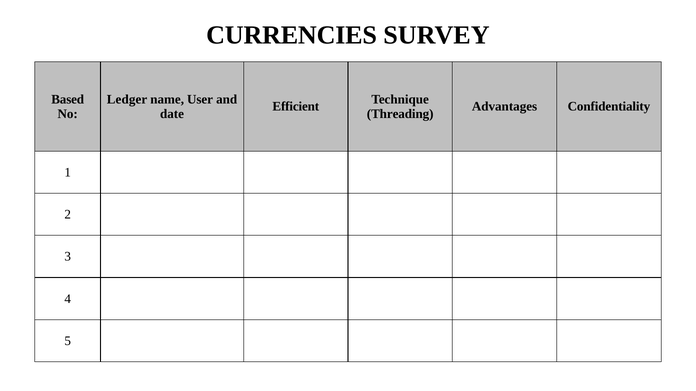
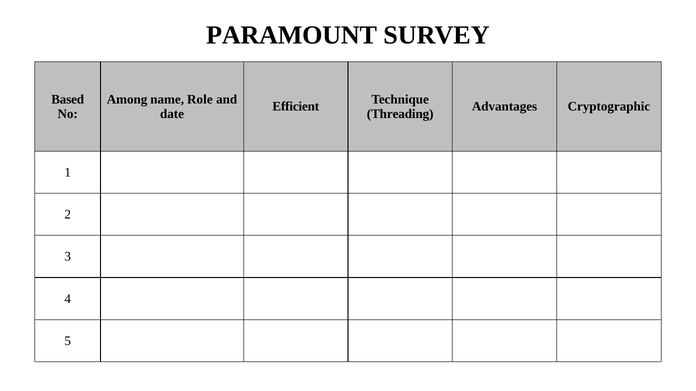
CURRENCIES: CURRENCIES -> PARAMOUNT
Ledger: Ledger -> Among
User: User -> Role
Confidentiality: Confidentiality -> Cryptographic
